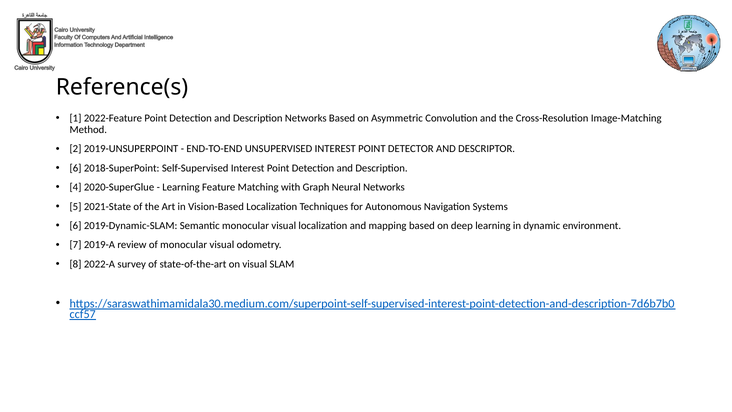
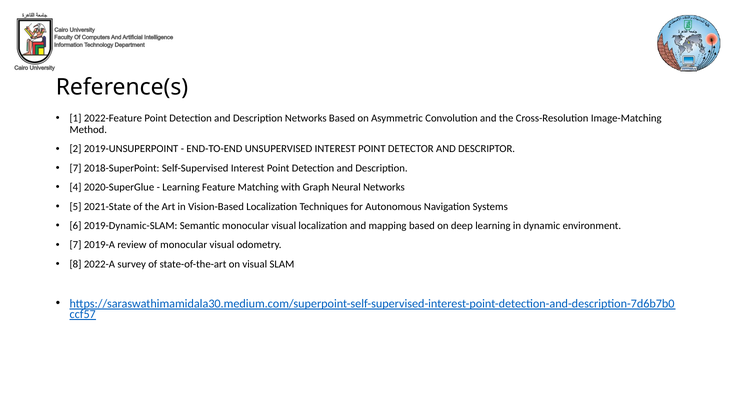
6 at (76, 168): 6 -> 7
